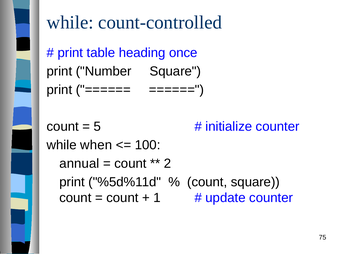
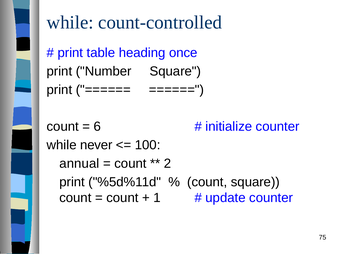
5: 5 -> 6
when: when -> never
